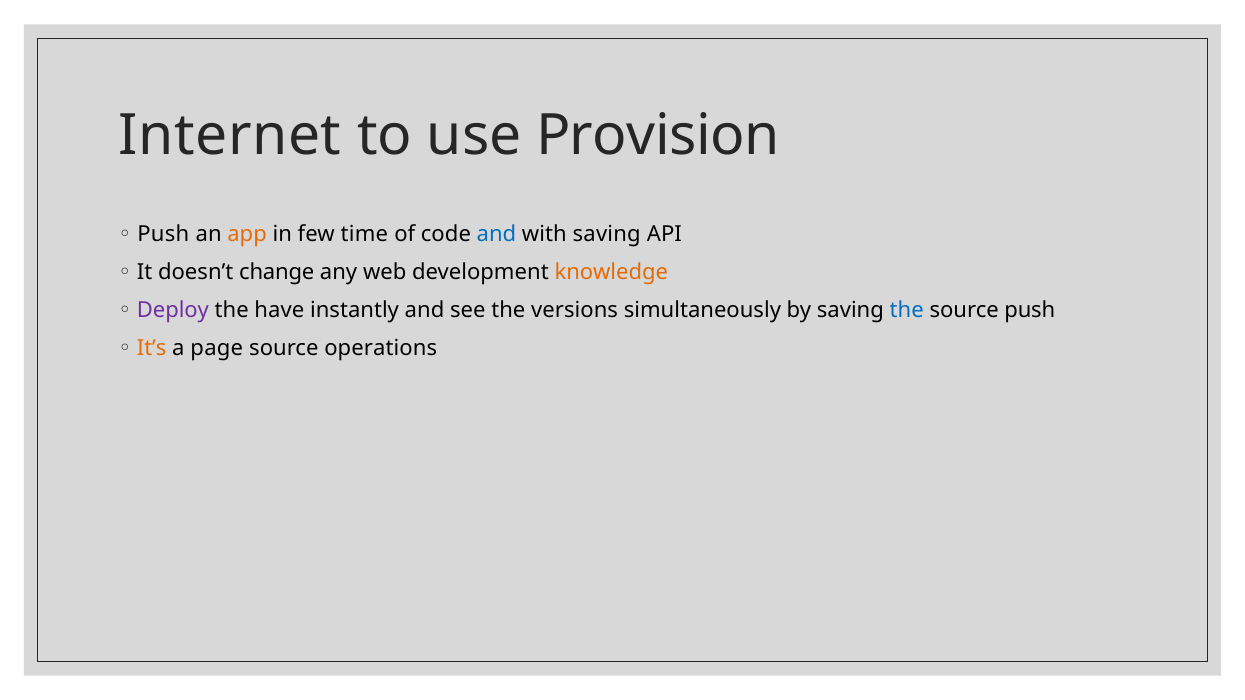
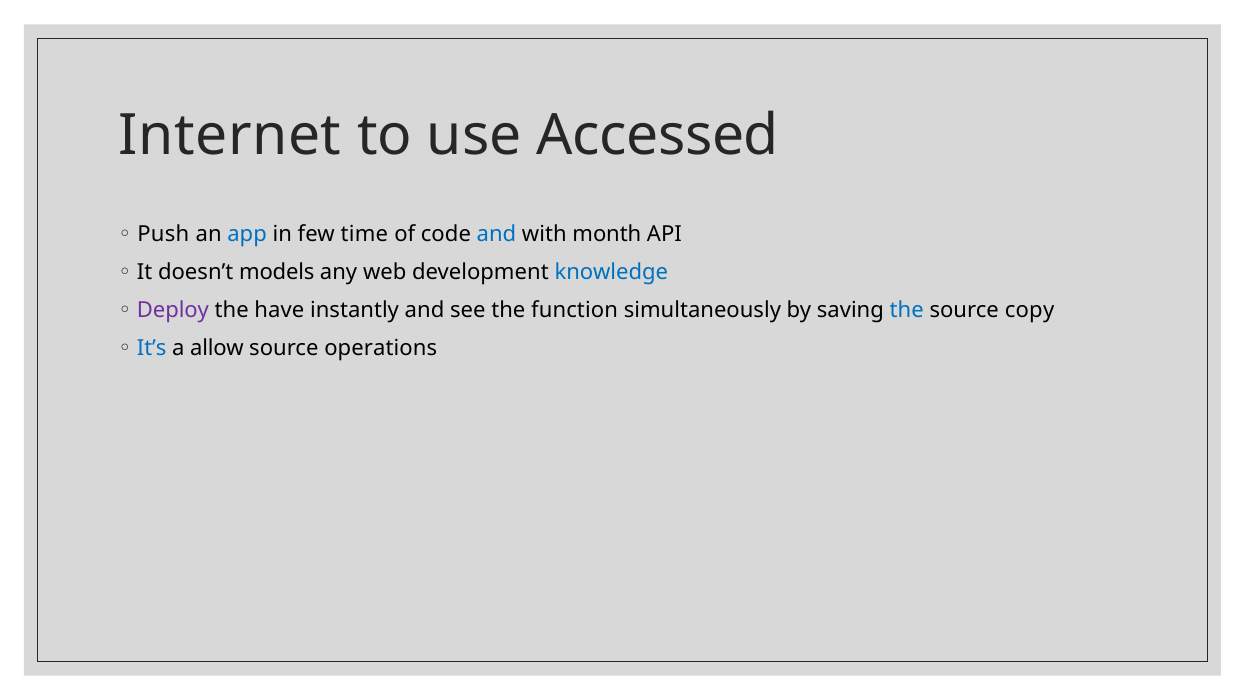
Provision: Provision -> Accessed
app colour: orange -> blue
with saving: saving -> month
change: change -> models
knowledge colour: orange -> blue
versions: versions -> function
source push: push -> copy
It’s colour: orange -> blue
page: page -> allow
